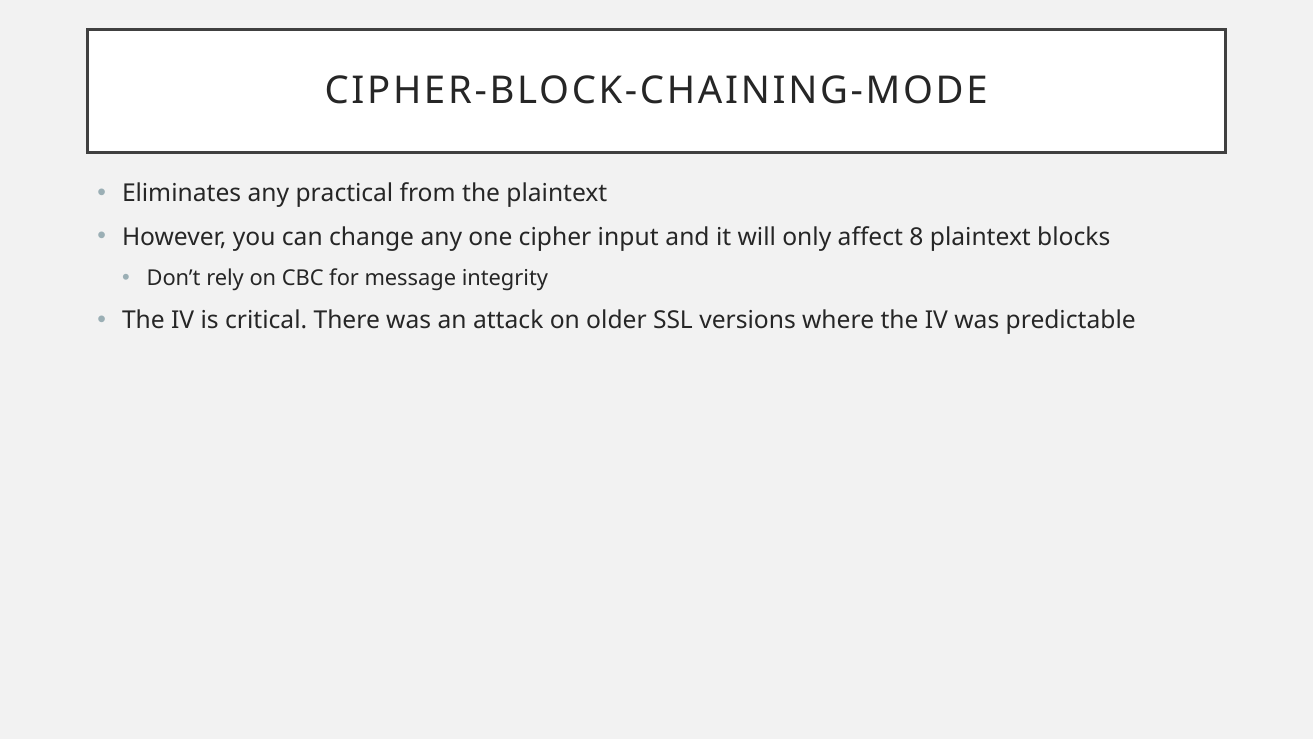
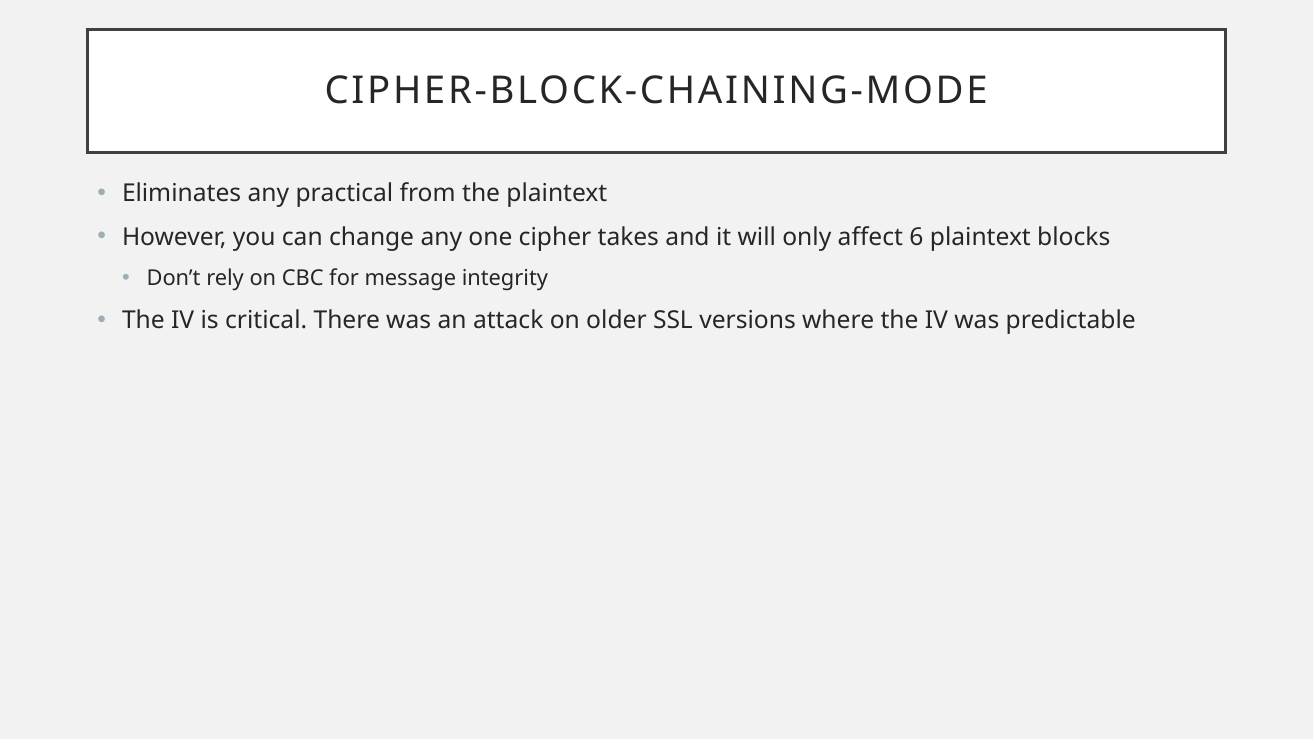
input: input -> takes
8: 8 -> 6
